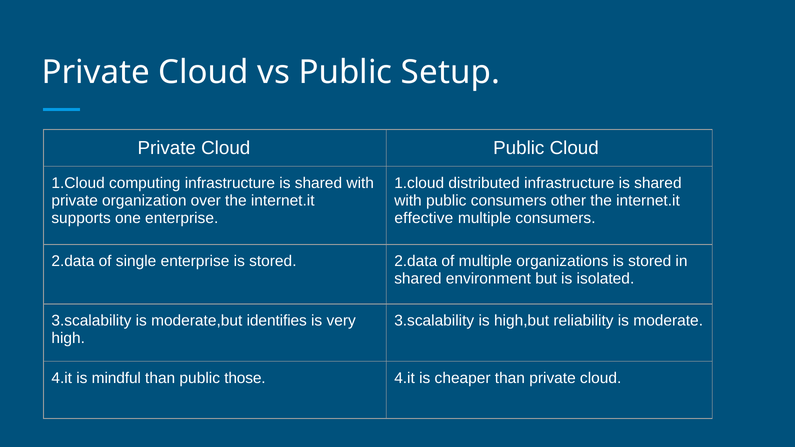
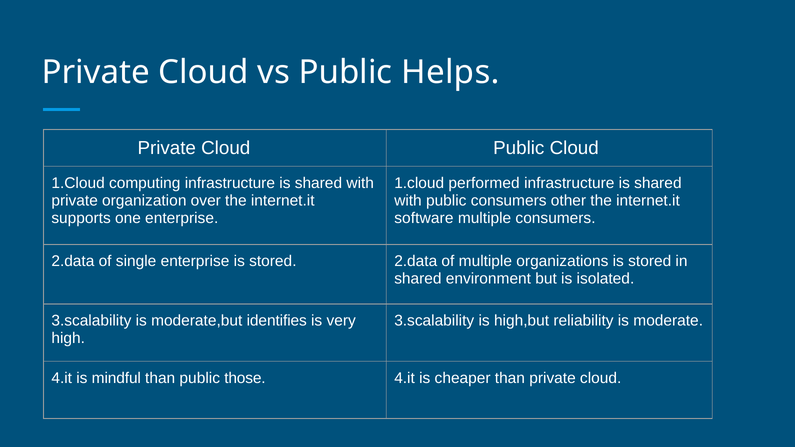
Setup: Setup -> Helps
distributed: distributed -> performed
effective: effective -> software
